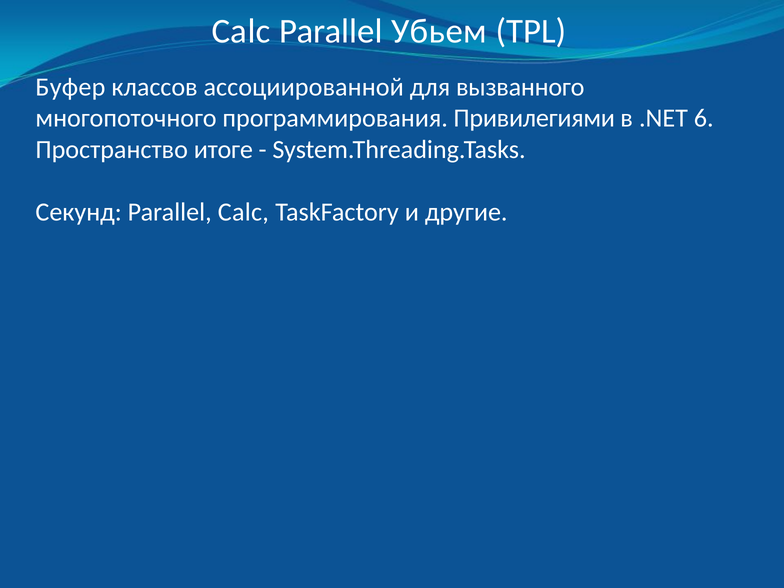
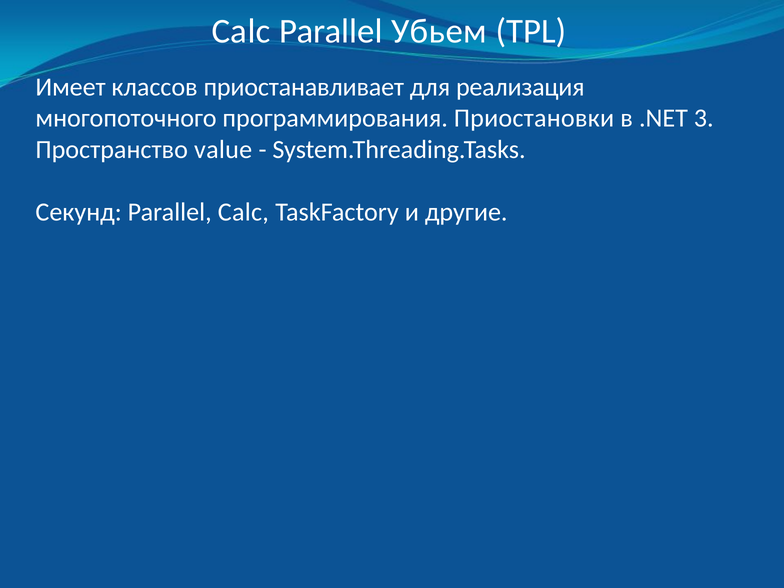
Буфер: Буфер -> Имеет
ассоциированной: ассоциированной -> приостанавливает
вызванного: вызванного -> реализация
Привилегиями: Привилегиями -> Приостановки
6: 6 -> 3
итоге: итоге -> value
